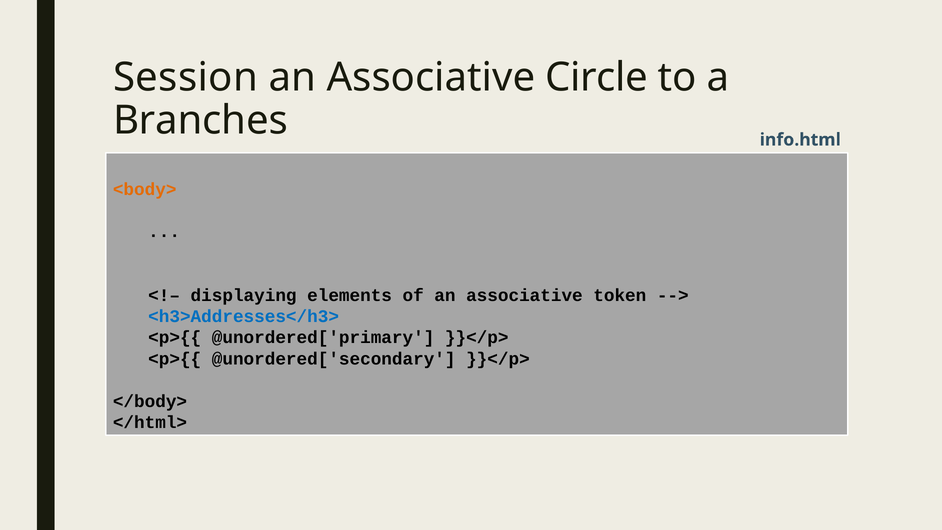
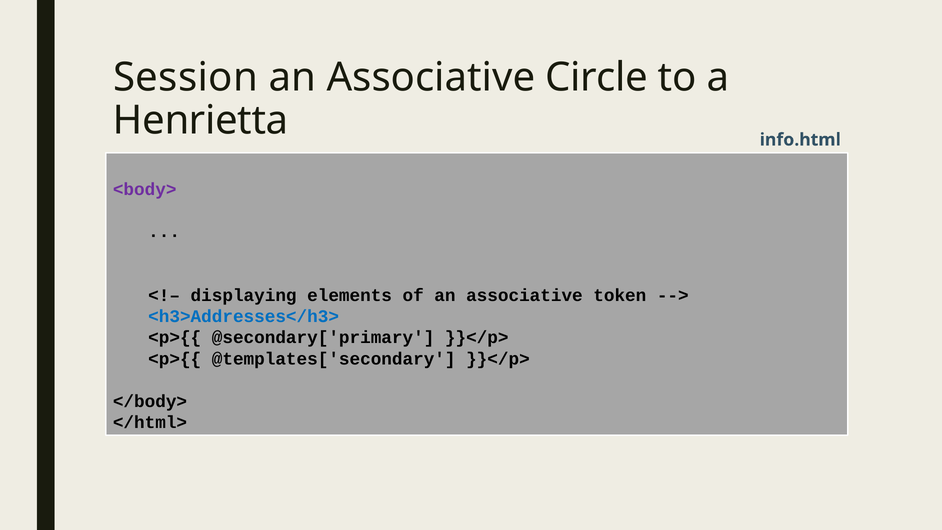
Branches: Branches -> Henrietta
<body> colour: orange -> purple
@unordered['primary: @unordered['primary -> @secondary['primary
@unordered['secondary: @unordered['secondary -> @templates['secondary
